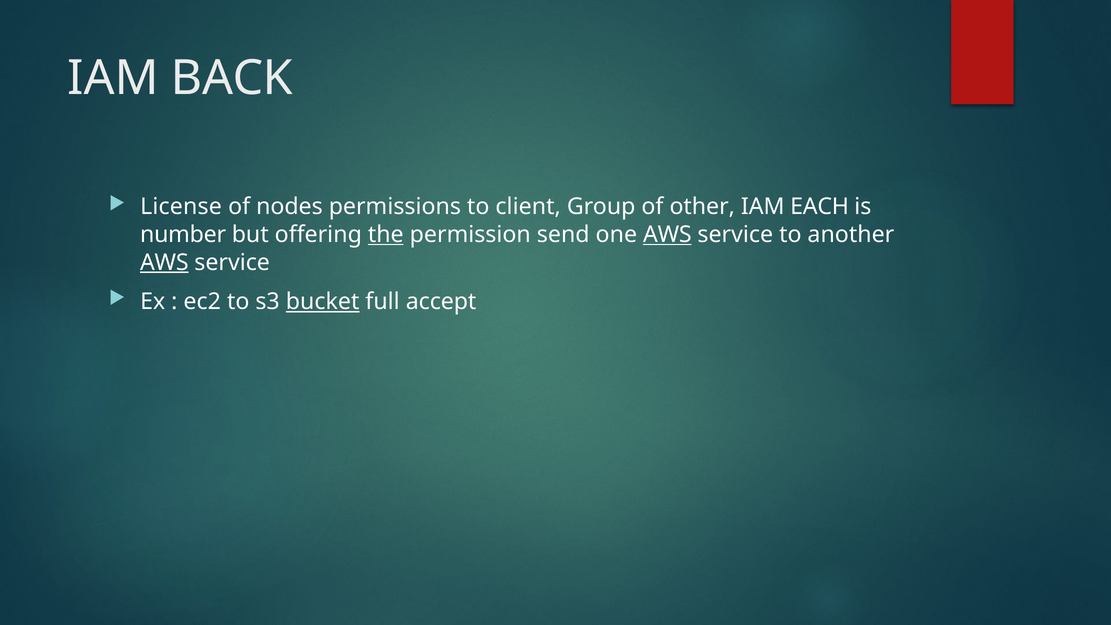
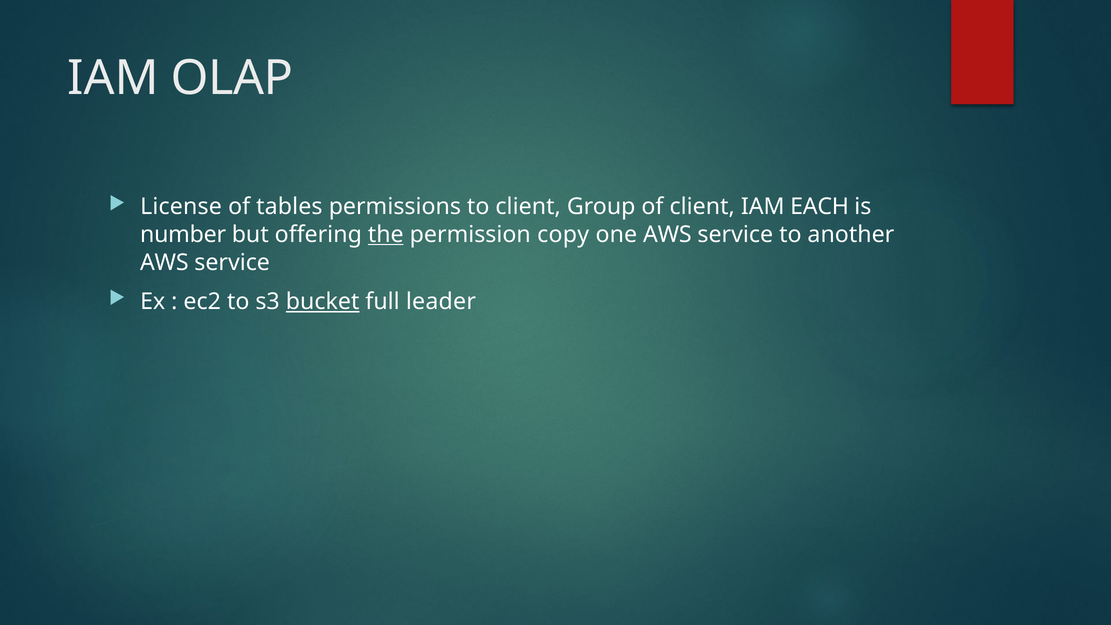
BACK: BACK -> OLAP
nodes: nodes -> tables
of other: other -> client
send: send -> copy
AWS at (667, 235) underline: present -> none
AWS at (164, 262) underline: present -> none
accept: accept -> leader
